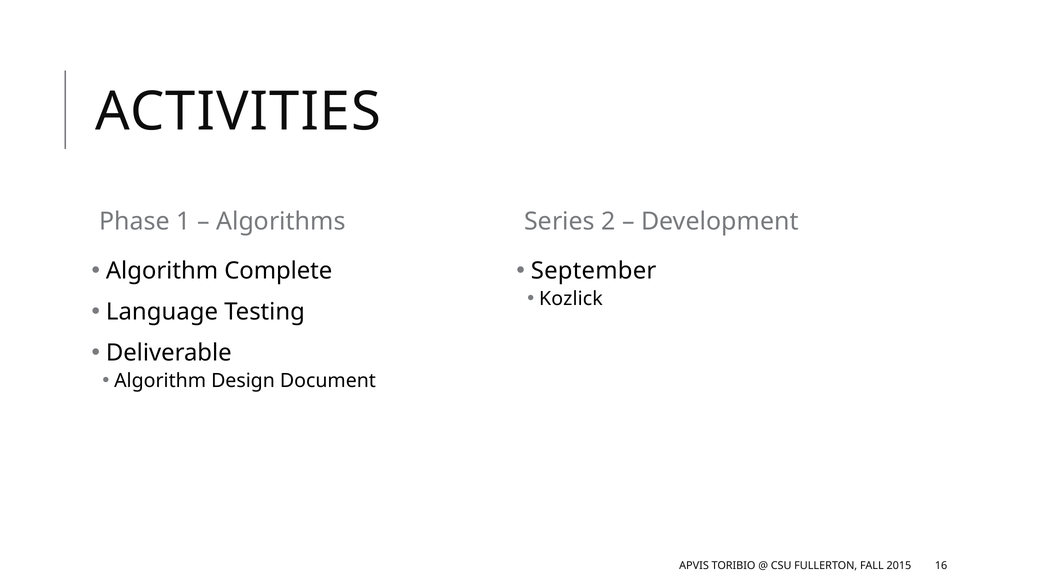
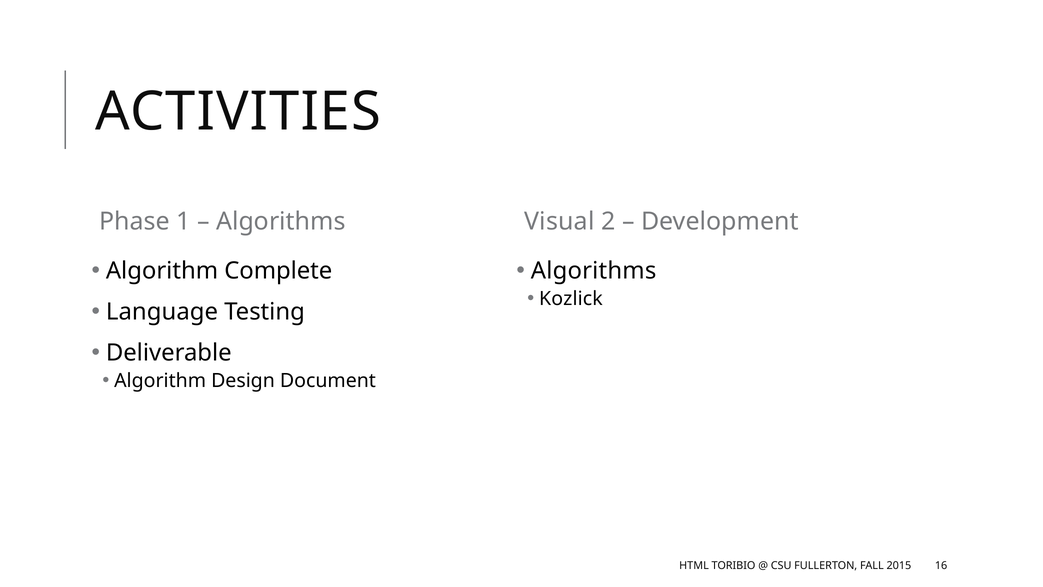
Series: Series -> Visual
September at (594, 271): September -> Algorithms
APVIS: APVIS -> HTML
